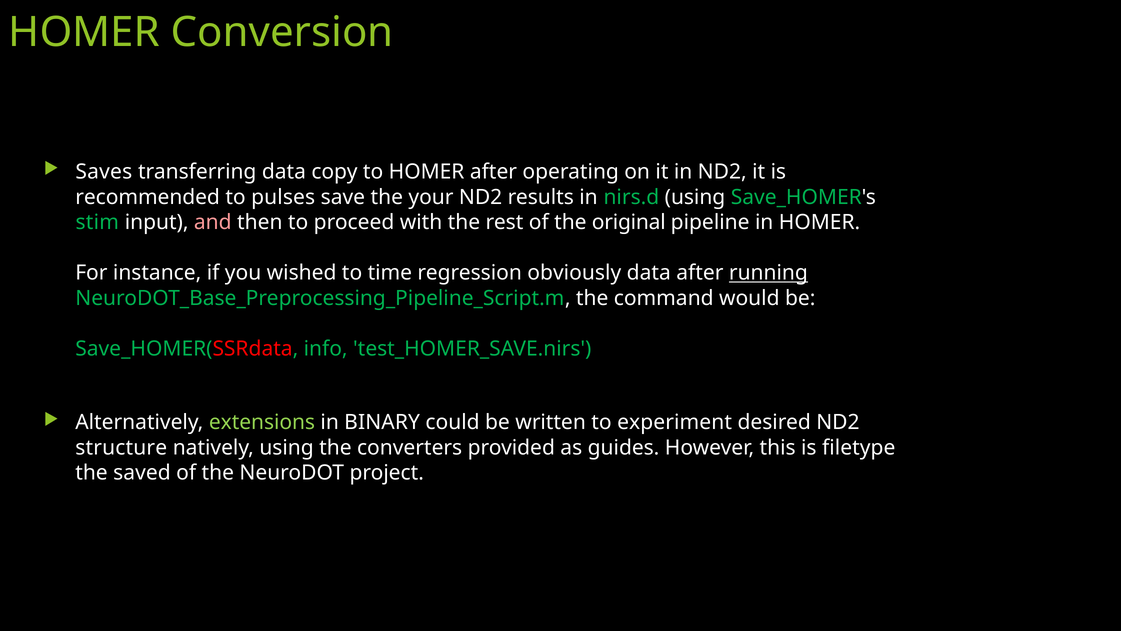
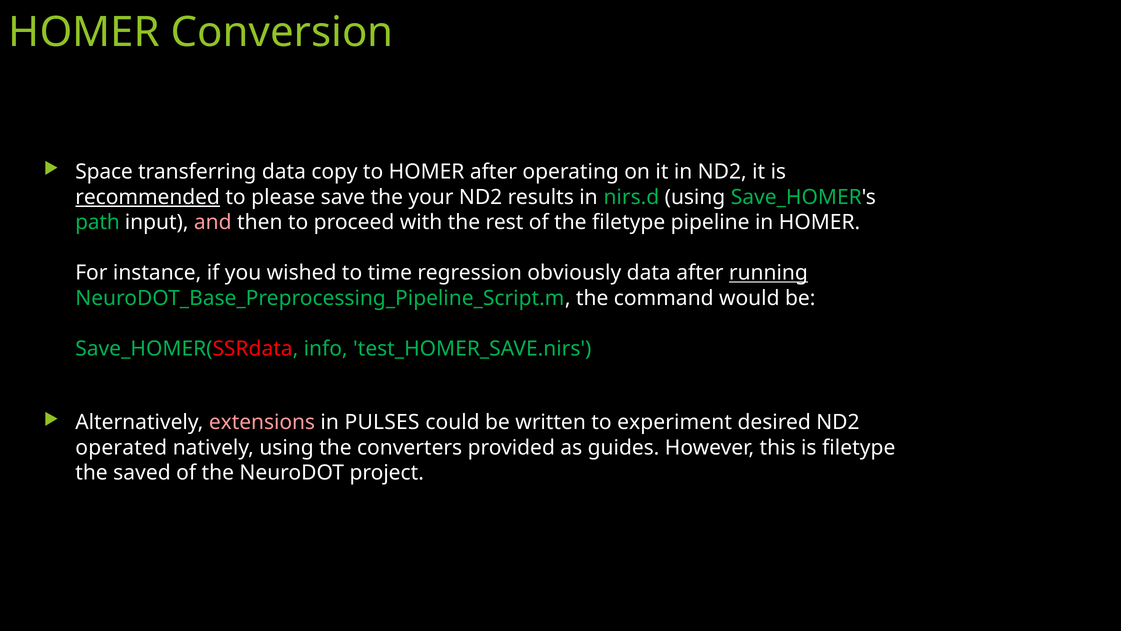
Saves: Saves -> Space
recommended underline: none -> present
pulses: pulses -> please
stim: stim -> path
the original: original -> filetype
extensions colour: light green -> pink
BINARY: BINARY -> PULSES
structure: structure -> operated
